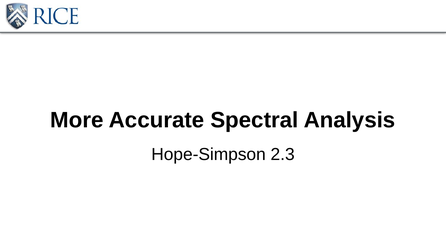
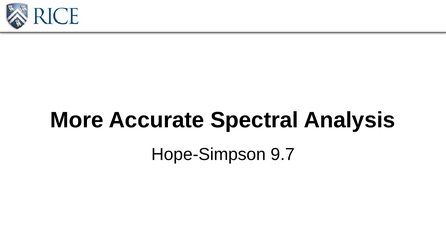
2.3: 2.3 -> 9.7
